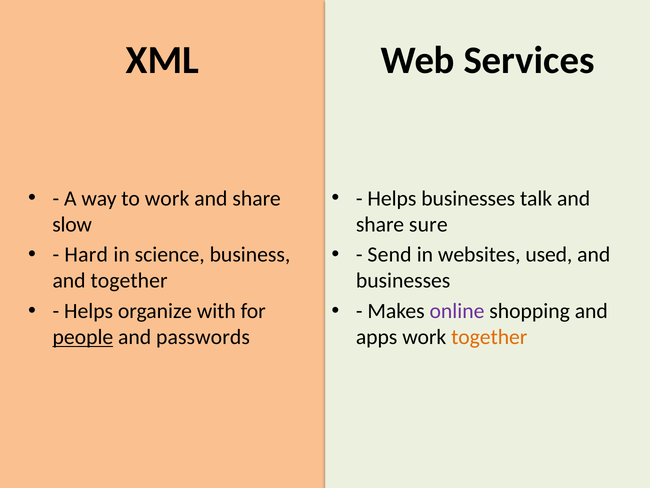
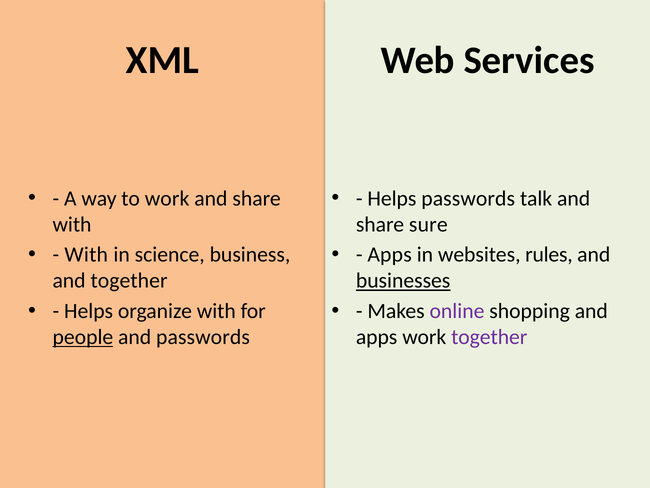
Helps businesses: businesses -> passwords
slow at (72, 224): slow -> with
Hard at (86, 254): Hard -> With
Send at (390, 254): Send -> Apps
used: used -> rules
businesses at (403, 280) underline: none -> present
together at (489, 337) colour: orange -> purple
